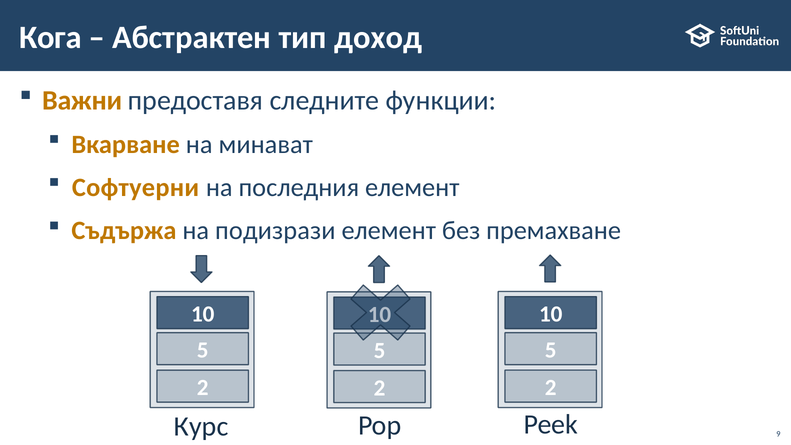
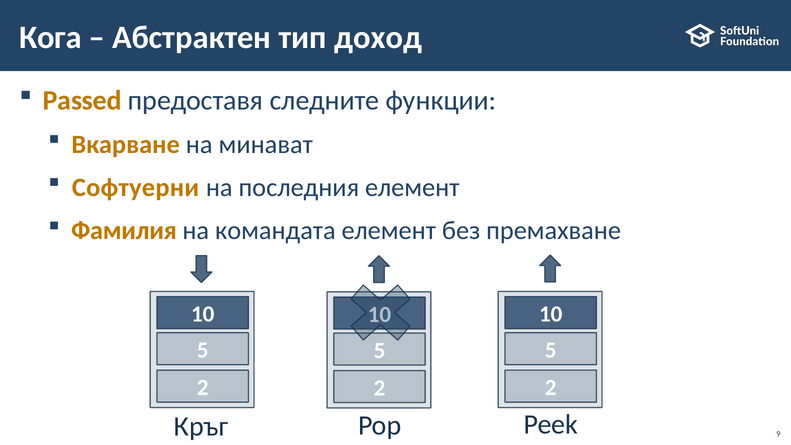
Важни: Важни -> Passed
Съдържа: Съдържа -> Фамилия
подизрази: подизрази -> командата
Курс: Курс -> Кръг
